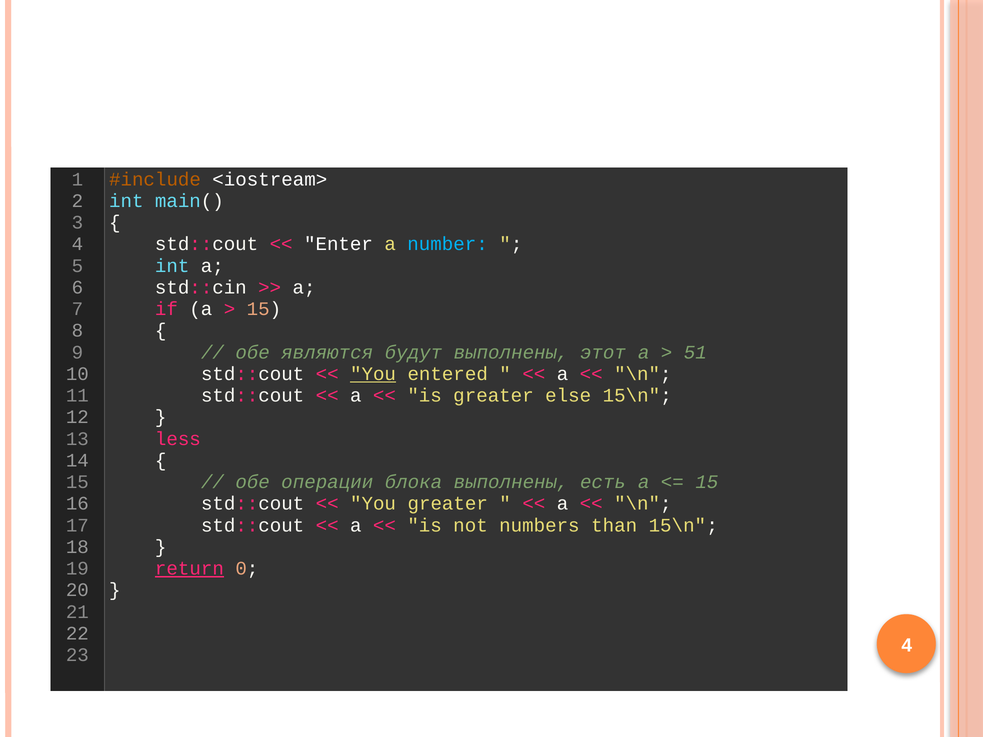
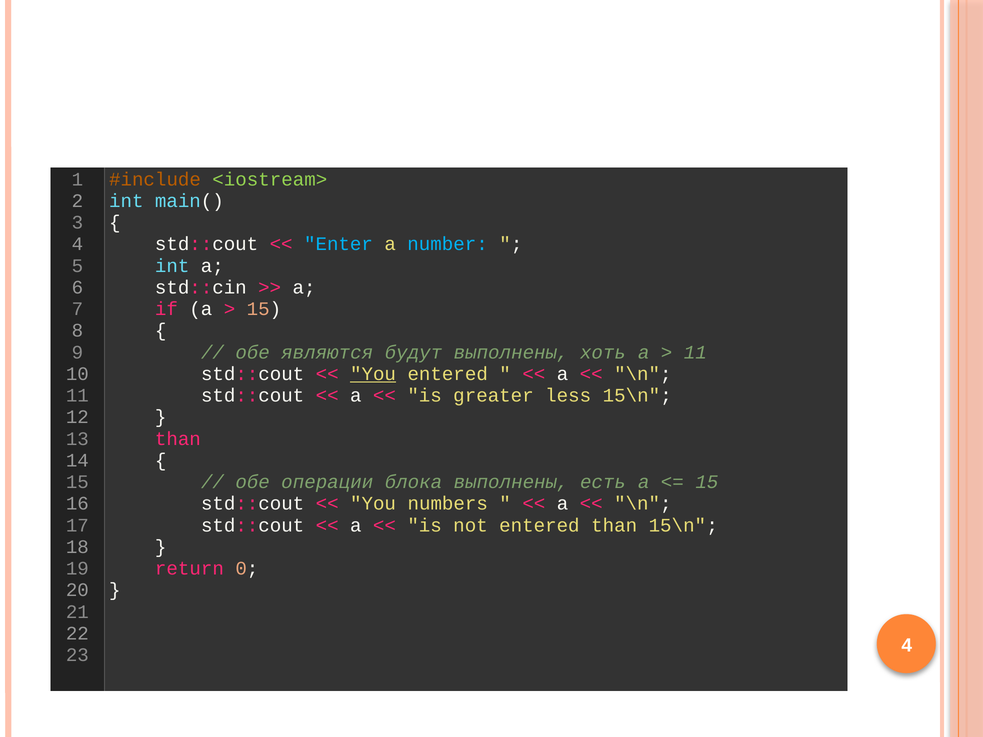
<iostream> colour: white -> light green
Enter colour: white -> light blue
этот: этот -> хоть
51 at (695, 352): 51 -> 11
else: else -> less
less at (178, 439): less -> than
You greater: greater -> numbers
not numbers: numbers -> entered
return underline: present -> none
